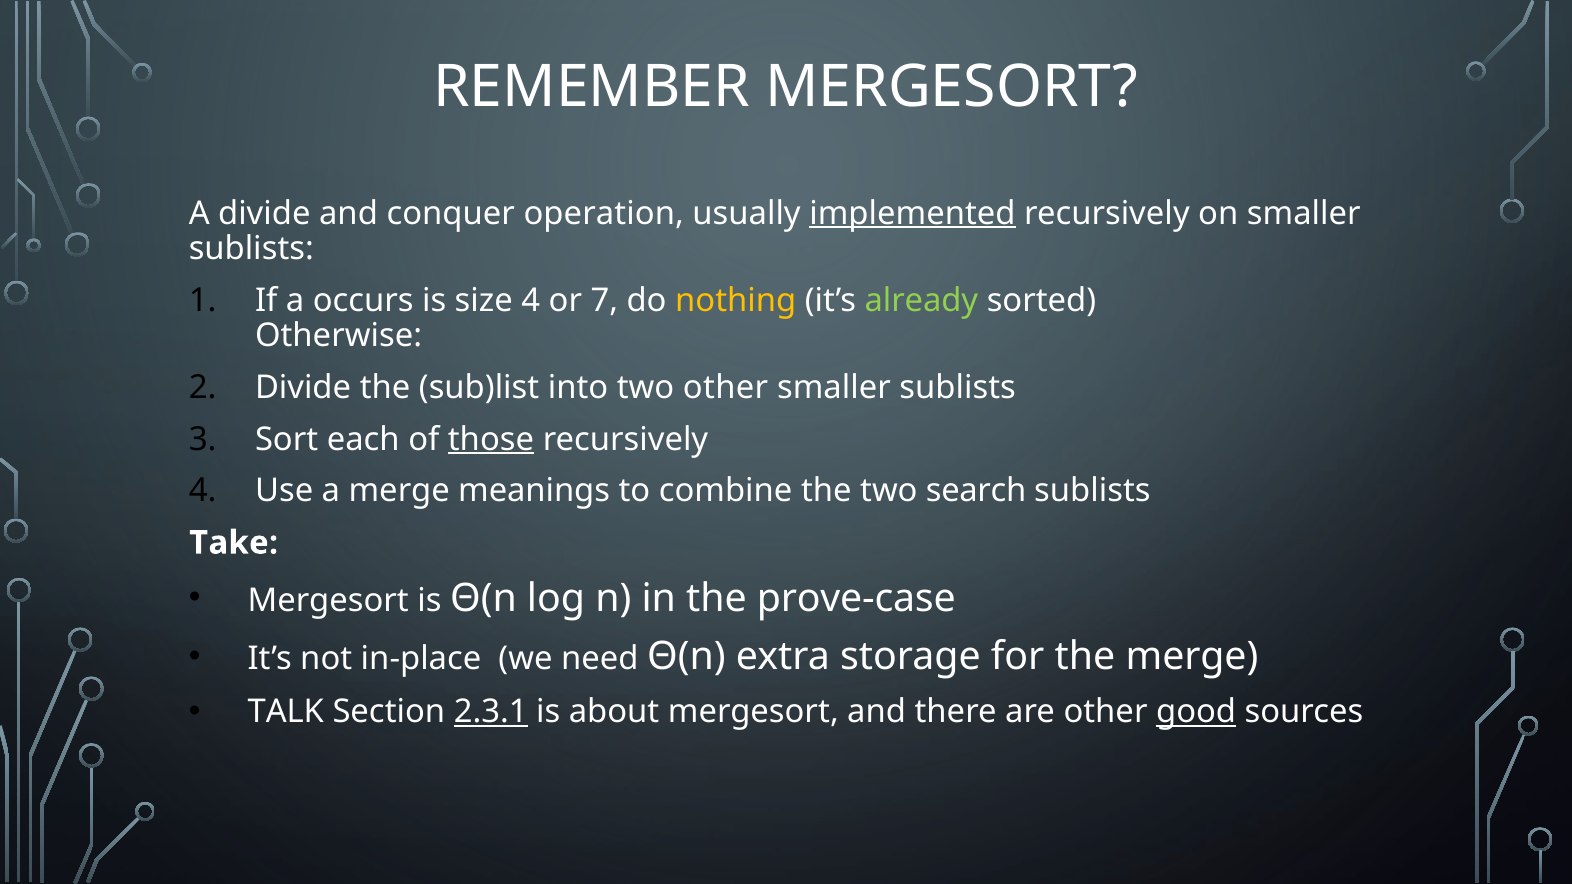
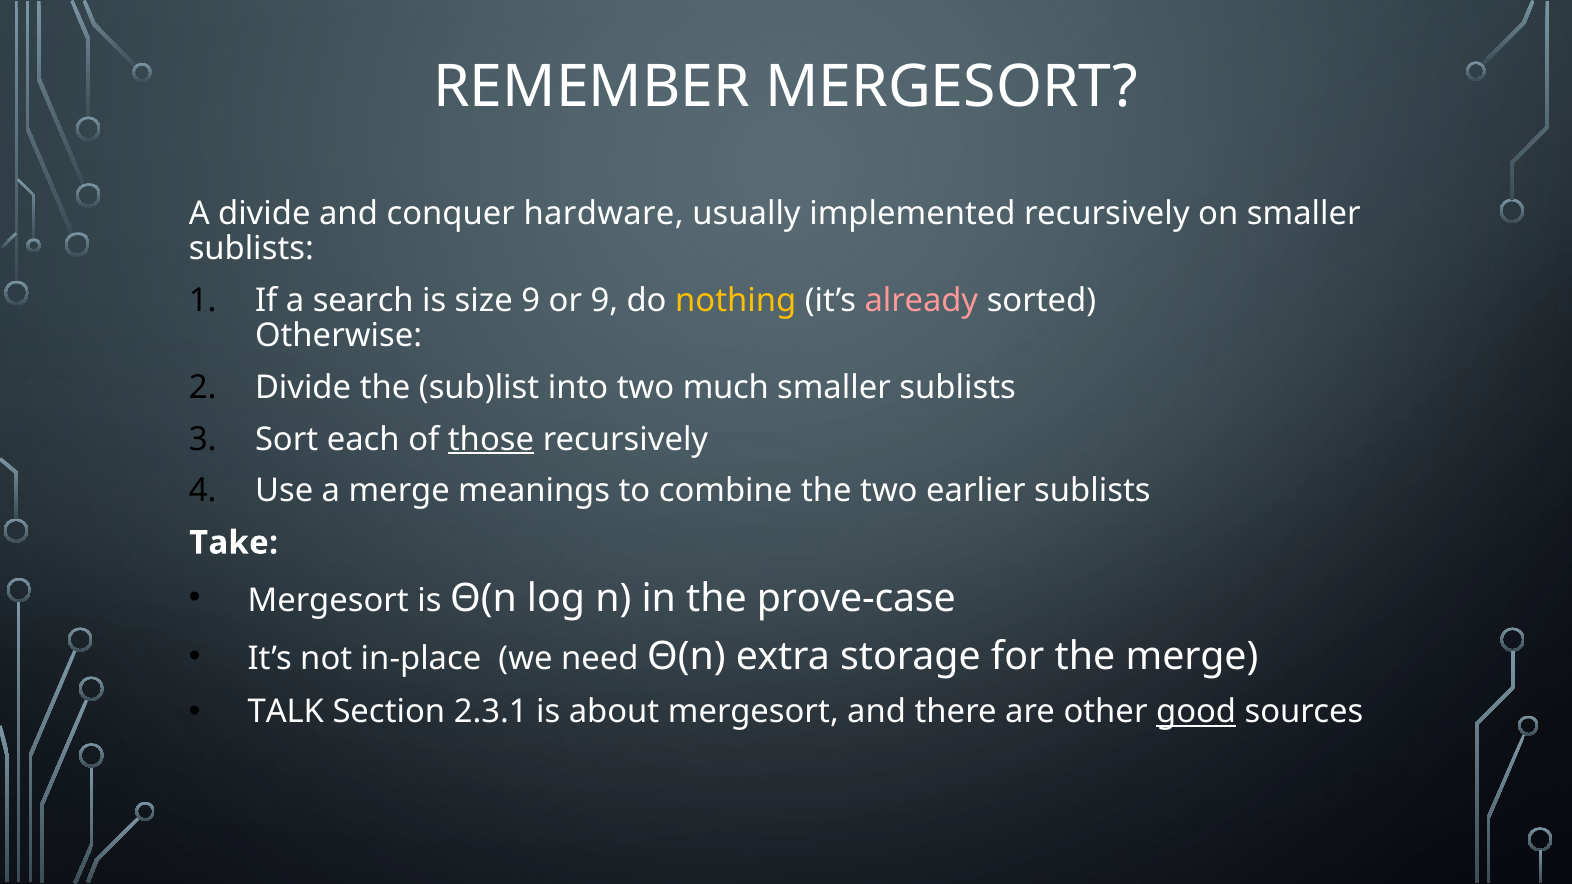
operation: operation -> hardware
implemented underline: present -> none
occurs: occurs -> search
size 4: 4 -> 9
or 7: 7 -> 9
already colour: light green -> pink
two other: other -> much
search: search -> earlier
2.3.1 underline: present -> none
